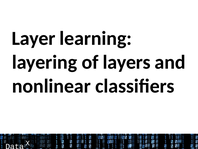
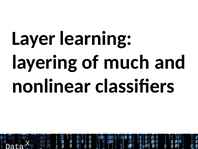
layers: layers -> much
